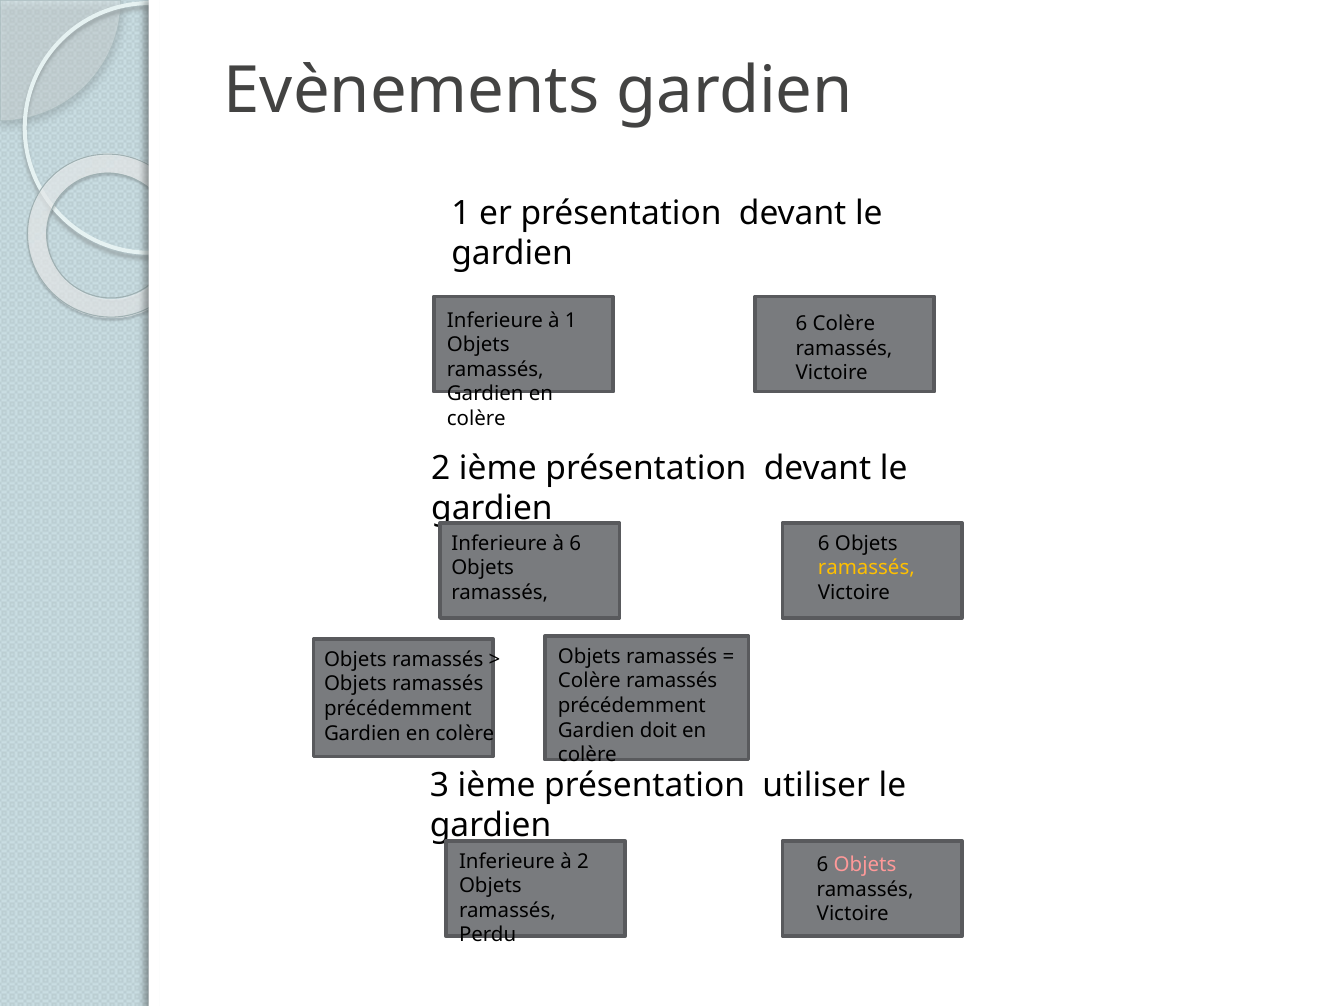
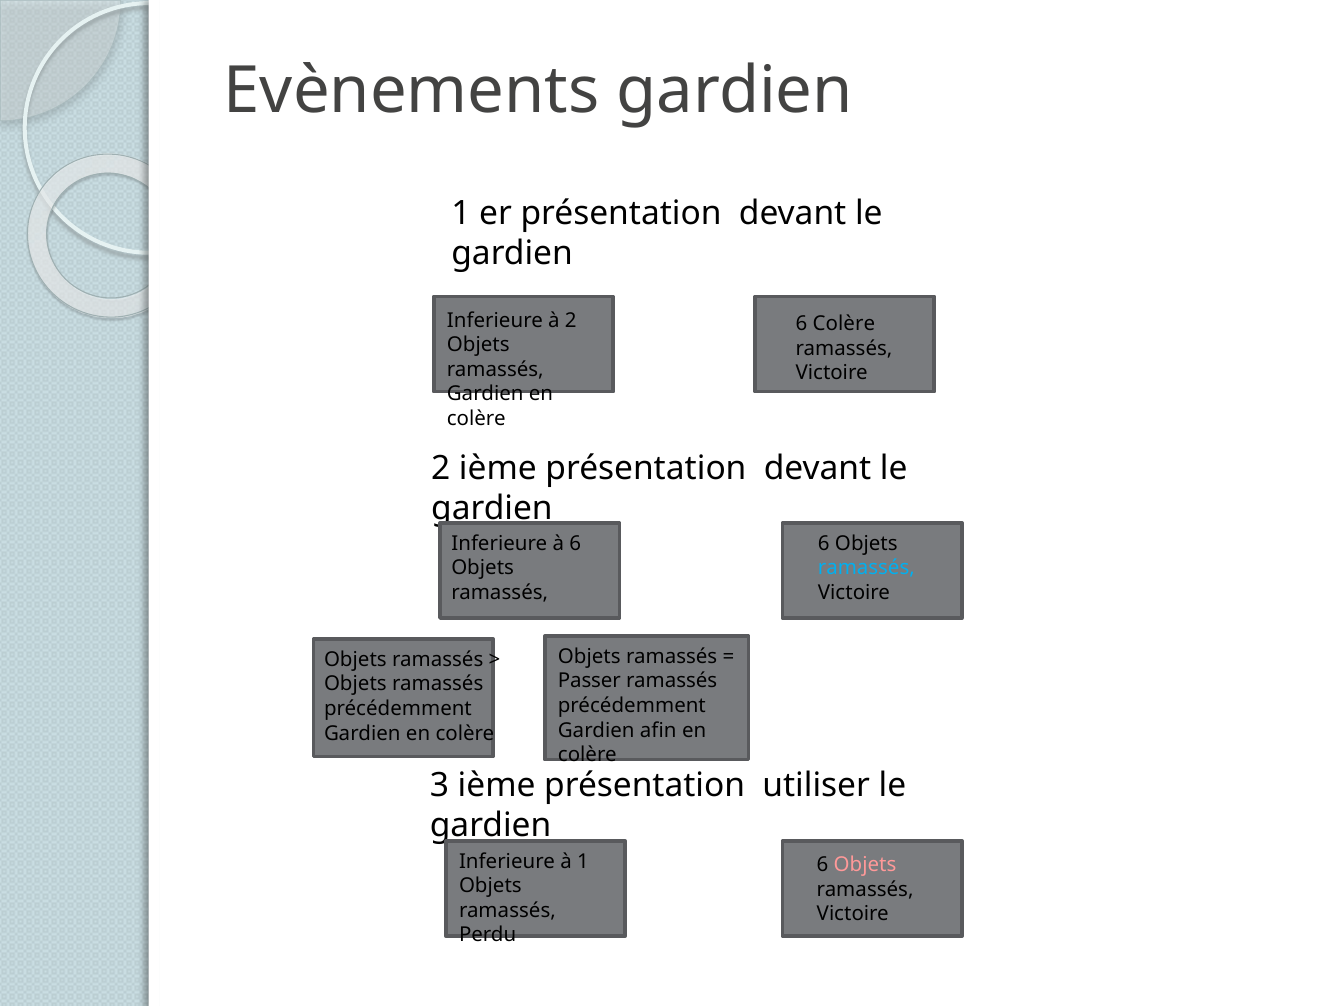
à 1: 1 -> 2
ramassés at (866, 568) colour: yellow -> light blue
Colère at (589, 681): Colère -> Passer
doit: doit -> afin
à 2: 2 -> 1
